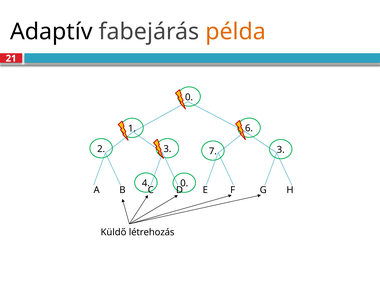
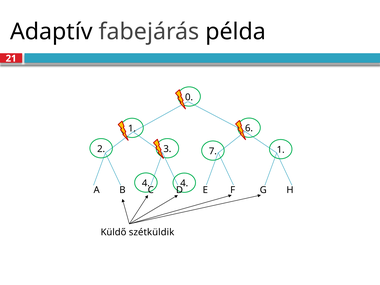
példa colour: orange -> black
7 3: 3 -> 1
4 0: 0 -> 4
létrehozás: létrehozás -> szétküldik
